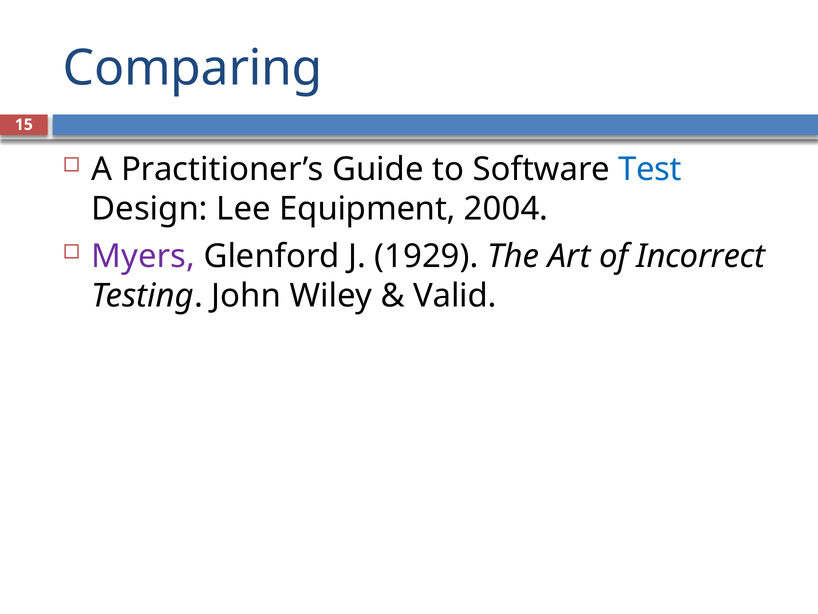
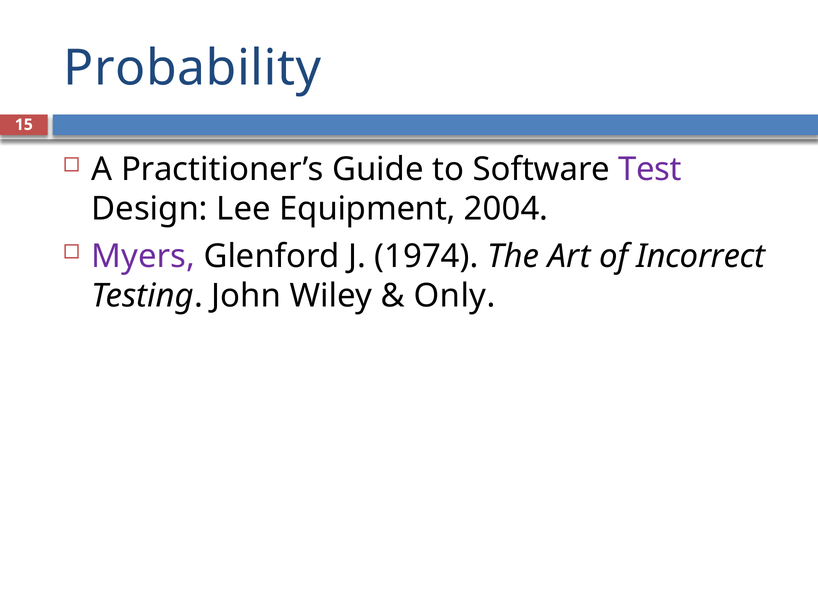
Comparing: Comparing -> Probability
Test colour: blue -> purple
1929: 1929 -> 1974
Valid: Valid -> Only
